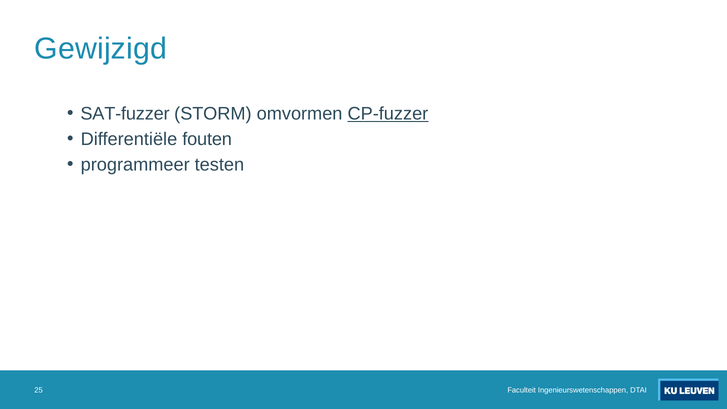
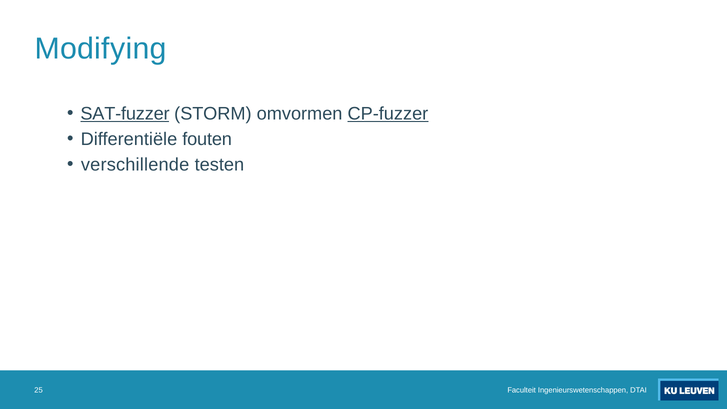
Gewijzigd: Gewijzigd -> Modifying
SAT-fuzzer underline: none -> present
programmeer: programmeer -> verschillende
